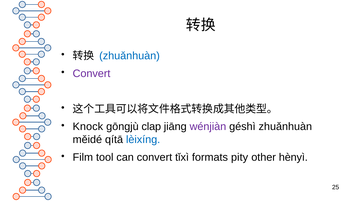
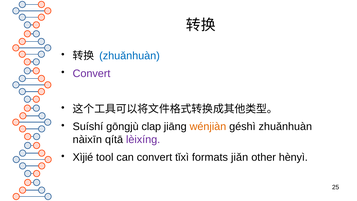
Knock: Knock -> Suíshí
wénjiàn colour: purple -> orange
měidé: měidé -> nàixīn
lèixíng colour: blue -> purple
Film: Film -> Xìjié
pity: pity -> jiǎn
